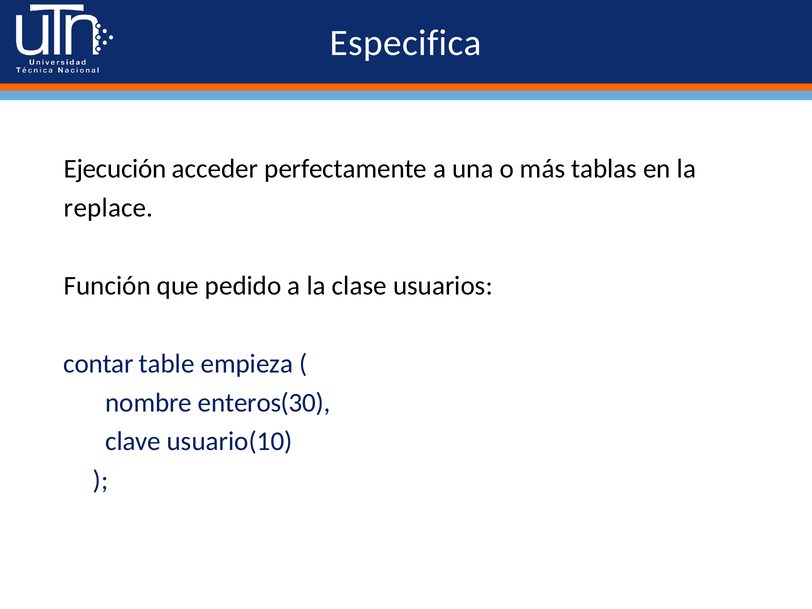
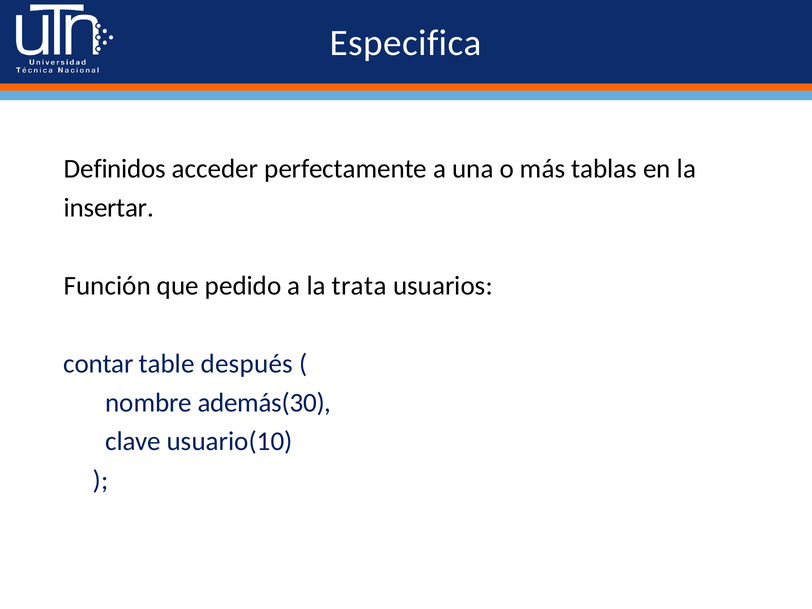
Ejecución: Ejecución -> Definidos
replace: replace -> insertar
clase: clase -> trata
empieza: empieza -> después
enteros(30: enteros(30 -> además(30
